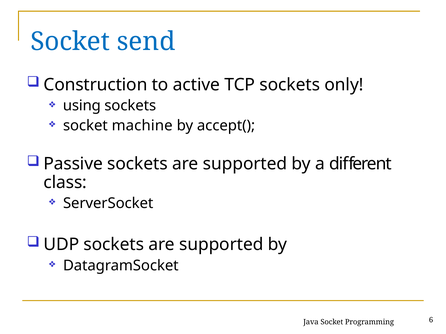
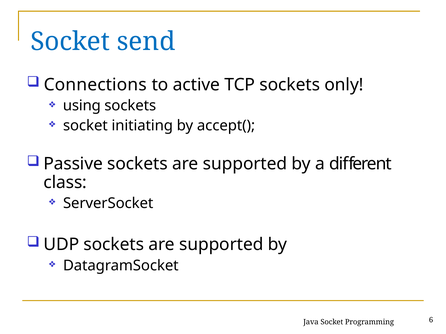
Construction: Construction -> Connections
machine: machine -> initiating
